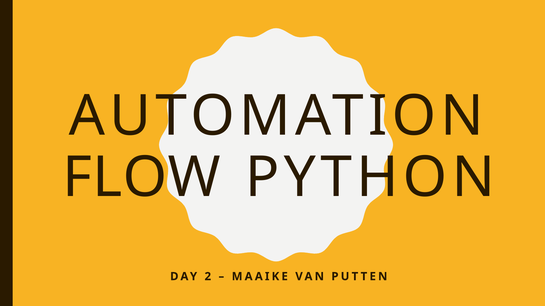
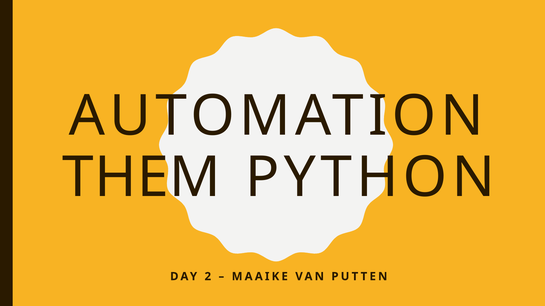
FLOW: FLOW -> THEM
